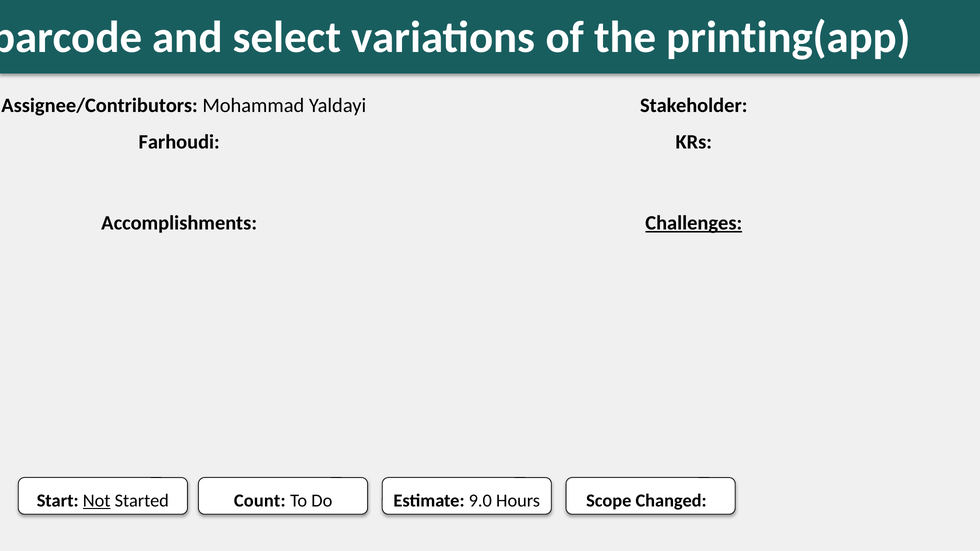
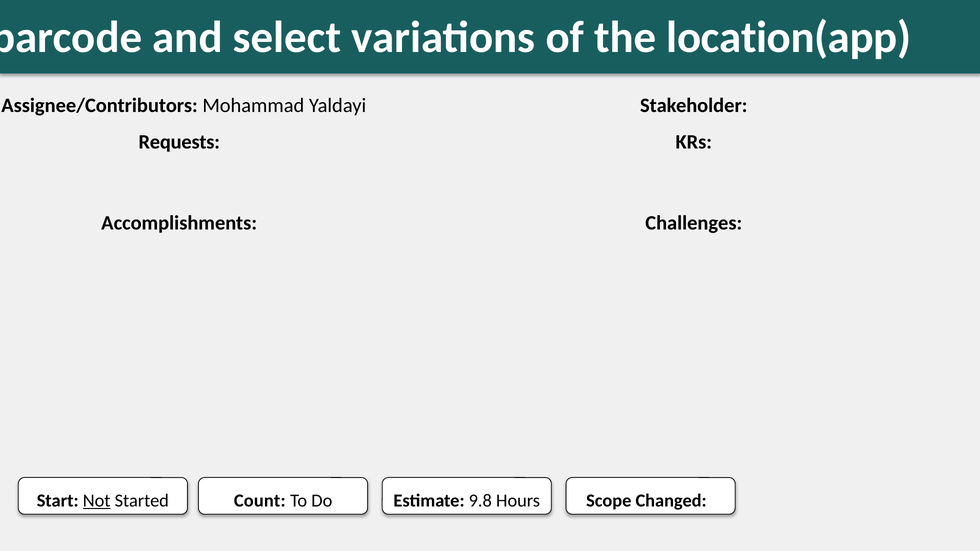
printing(app: printing(app -> location(app
Farhoudi: Farhoudi -> Requests
Challenges underline: present -> none
9.0: 9.0 -> 9.8
